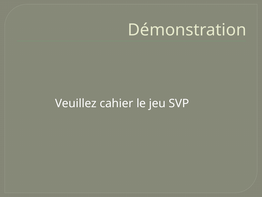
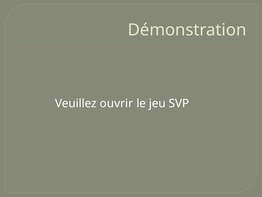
cahier: cahier -> ouvrir
